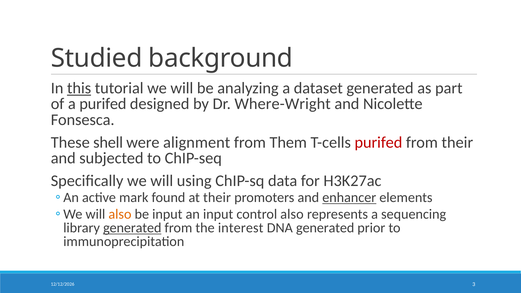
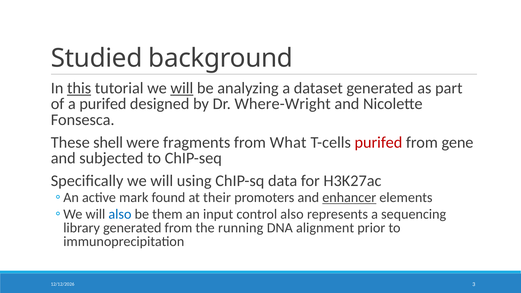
will at (182, 88) underline: none -> present
alignment: alignment -> fragments
Them: Them -> What
from their: their -> gene
also at (120, 214) colour: orange -> blue
be input: input -> them
generated at (132, 228) underline: present -> none
interest: interest -> running
DNA generated: generated -> alignment
